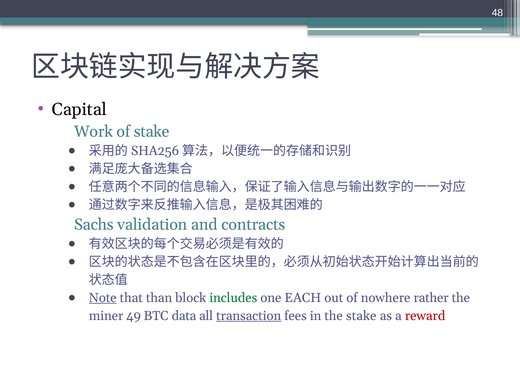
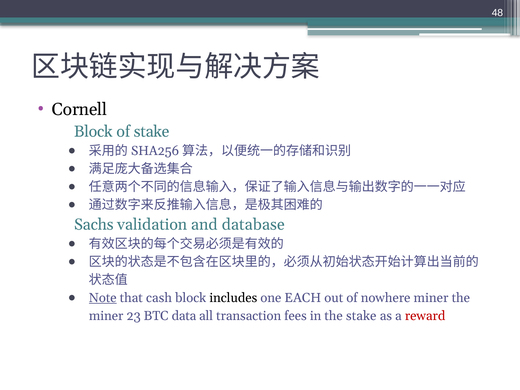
Capital: Capital -> Cornell
Work at (94, 132): Work -> Block
contracts: contracts -> database
than: than -> cash
includes colour: green -> black
nowhere rather: rather -> miner
49: 49 -> 23
transaction underline: present -> none
